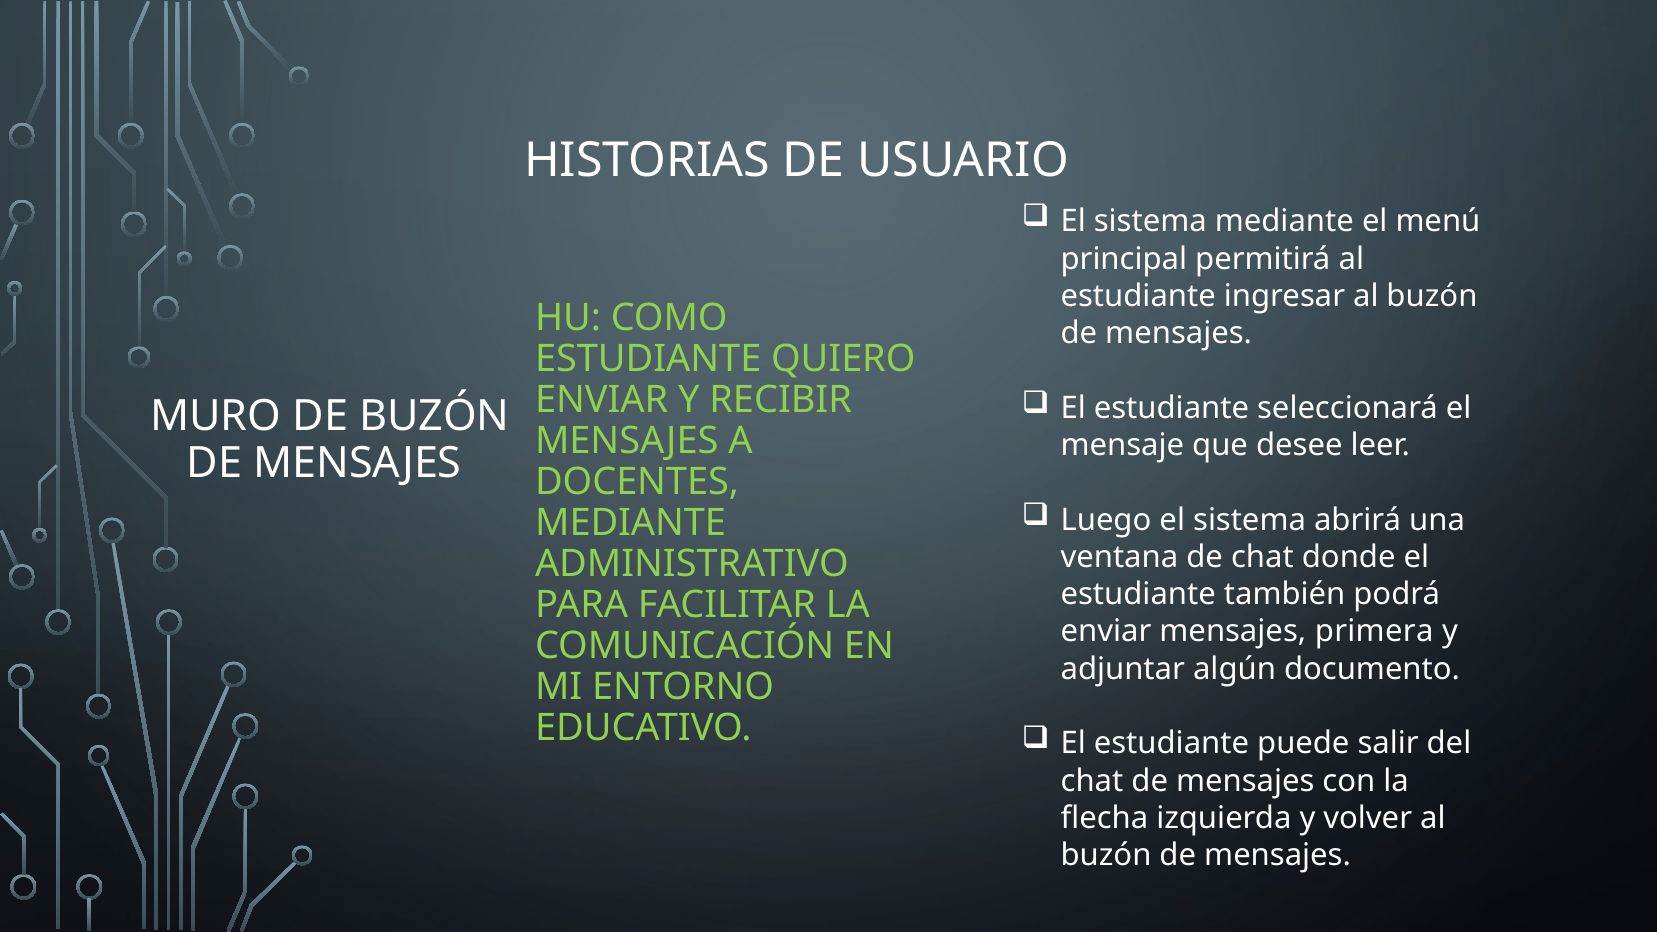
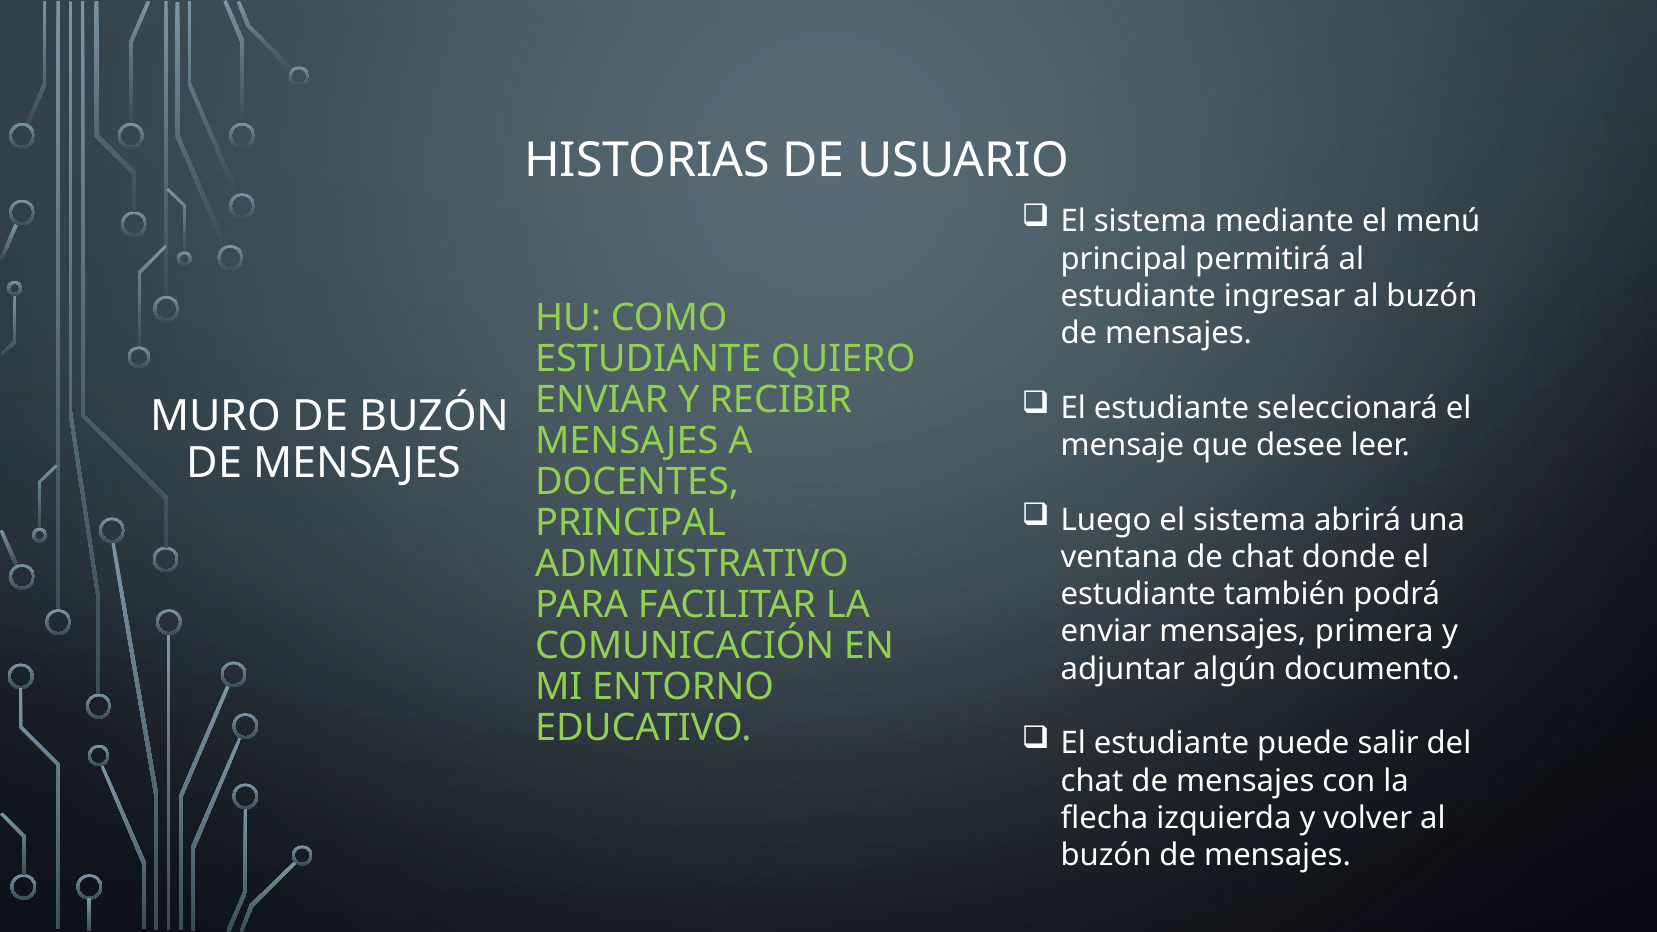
MEDIANTE at (631, 523): MEDIANTE -> PRINCIPAL
